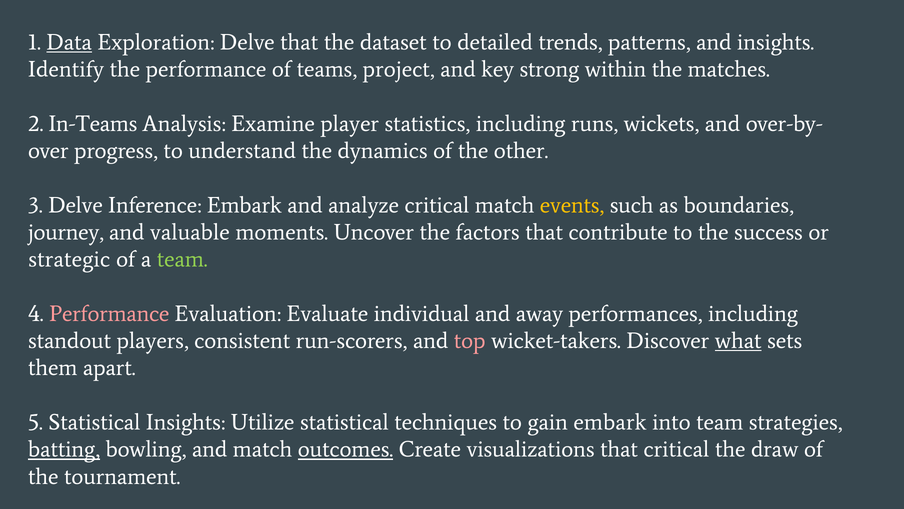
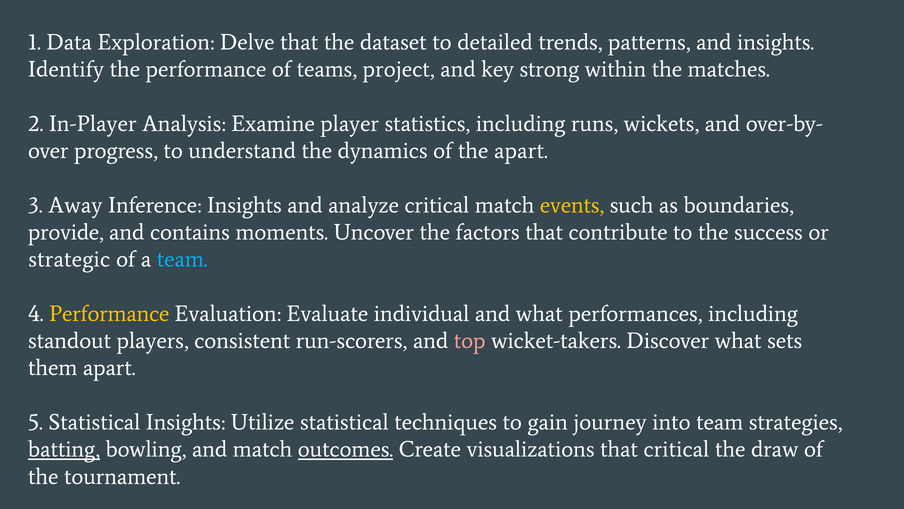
Data underline: present -> none
In-Teams: In-Teams -> In-Player
the other: other -> apart
3 Delve: Delve -> Away
Inference Embark: Embark -> Insights
journey: journey -> provide
valuable: valuable -> contains
team at (182, 259) colour: light green -> light blue
Performance at (109, 313) colour: pink -> yellow
and away: away -> what
what at (738, 341) underline: present -> none
gain embark: embark -> journey
